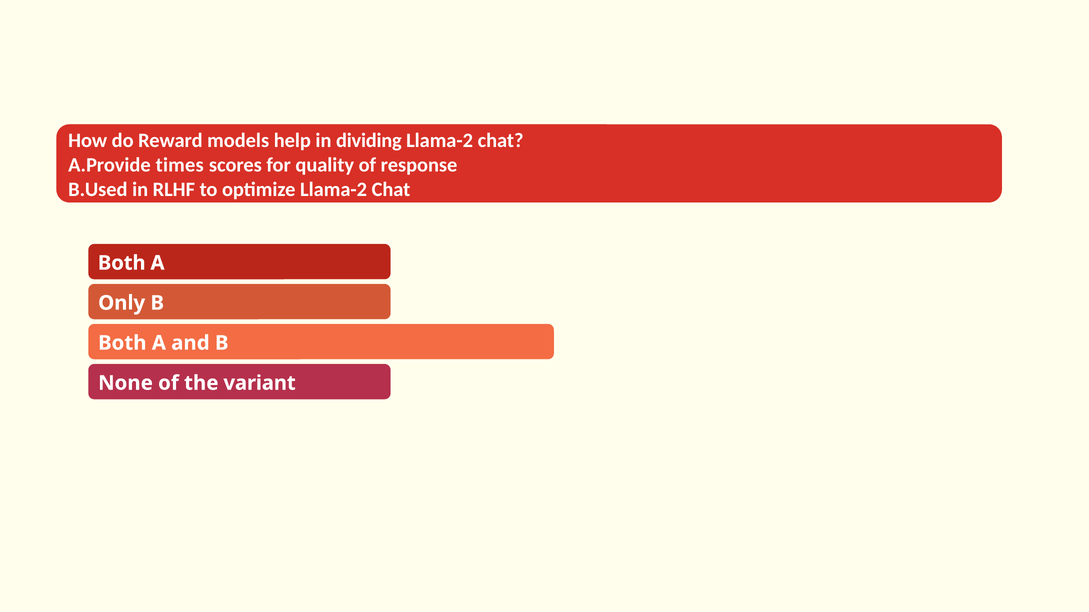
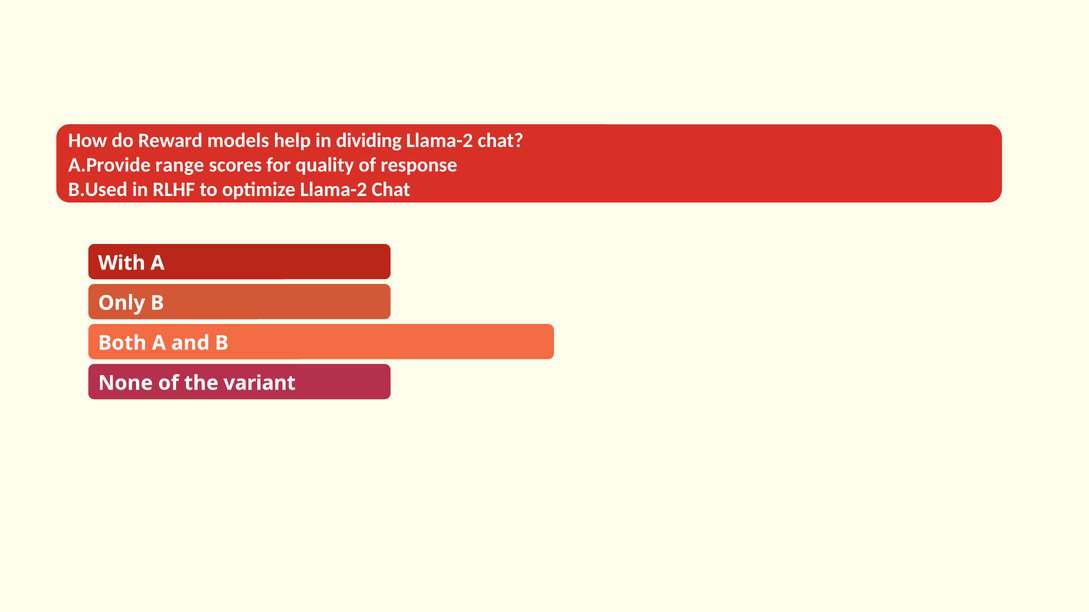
times: times -> range
Both at (122, 263): Both -> With
